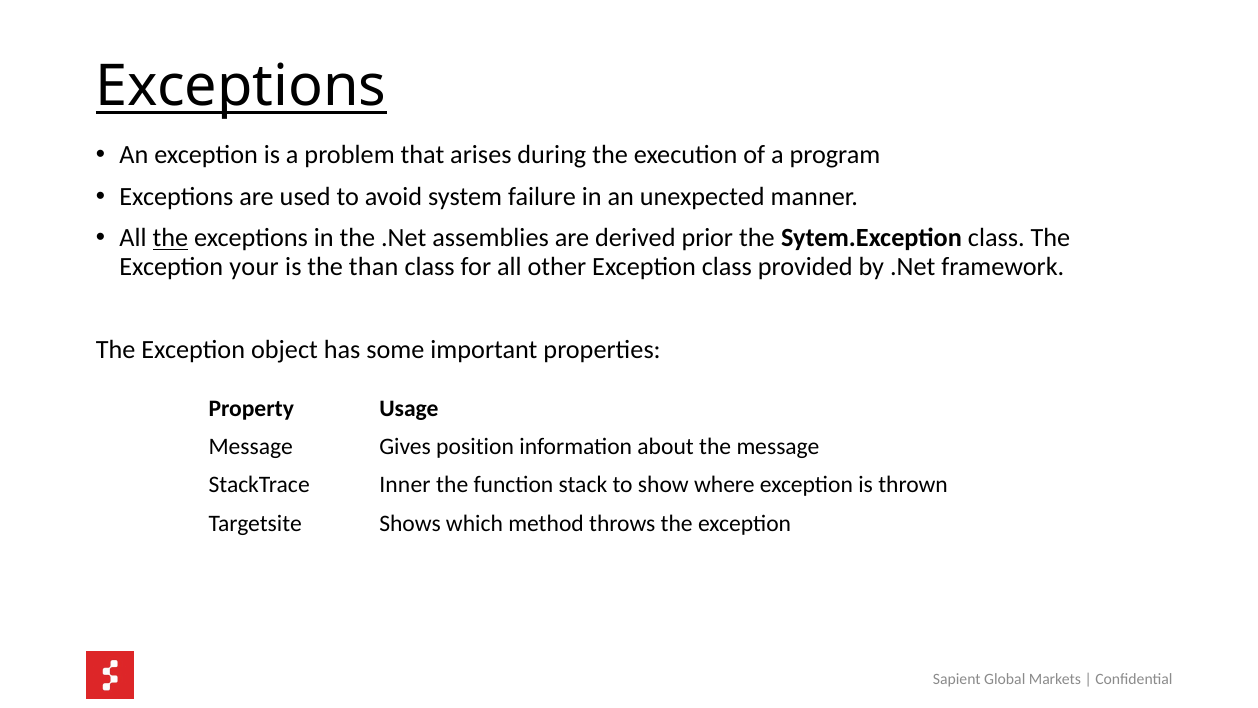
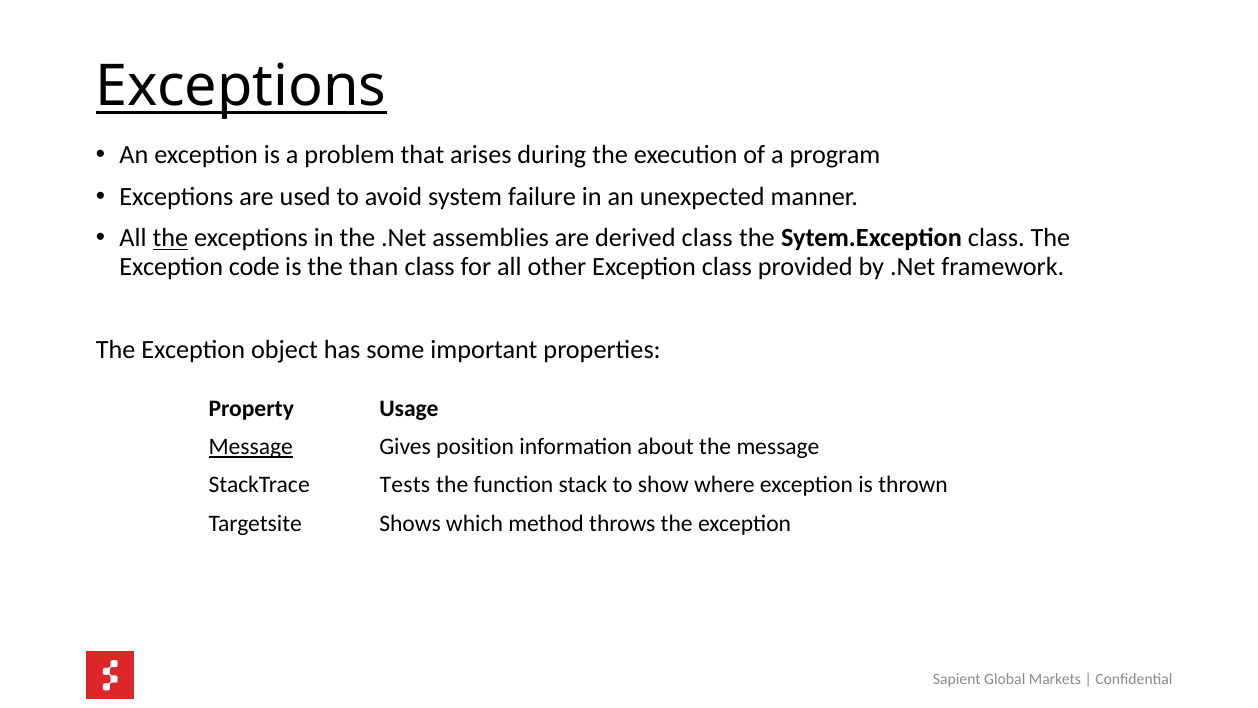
derived prior: prior -> class
your: your -> code
Message at (251, 446) underline: none -> present
Inner: Inner -> Tests
